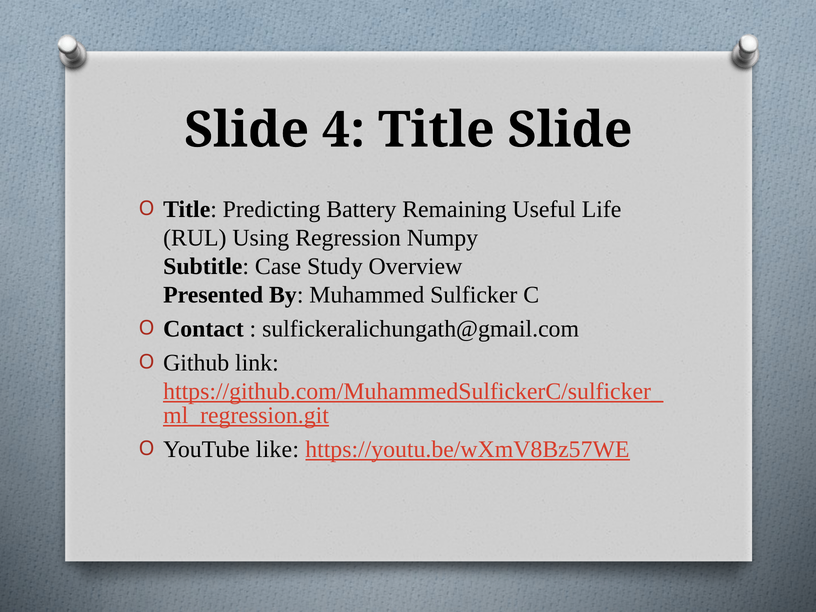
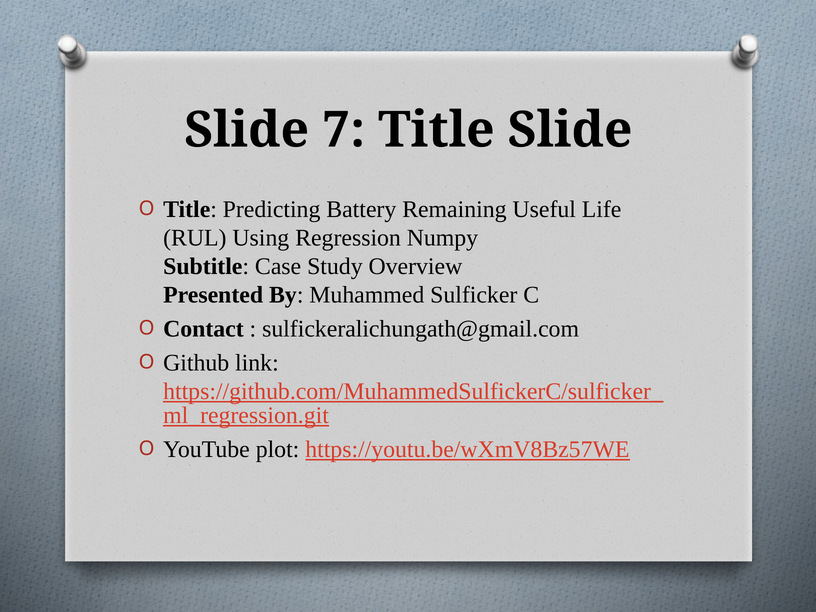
4: 4 -> 7
like: like -> plot
